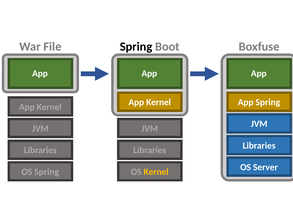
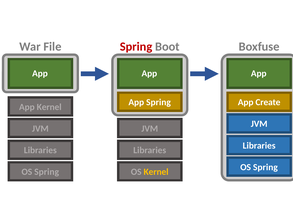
Spring at (136, 47) colour: black -> red
Kernel at (159, 102): Kernel -> Spring
App Spring: Spring -> Create
Server at (265, 167): Server -> Spring
